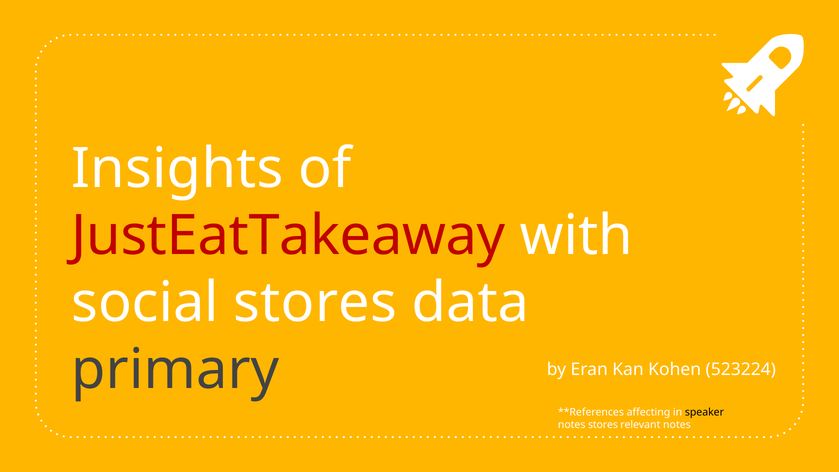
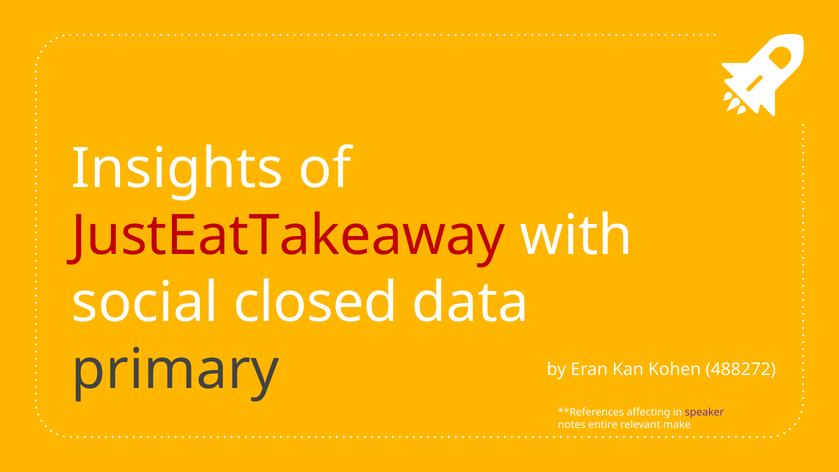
social stores: stores -> closed
523224: 523224 -> 488272
speaker colour: black -> purple
notes stores: stores -> entire
relevant notes: notes -> make
